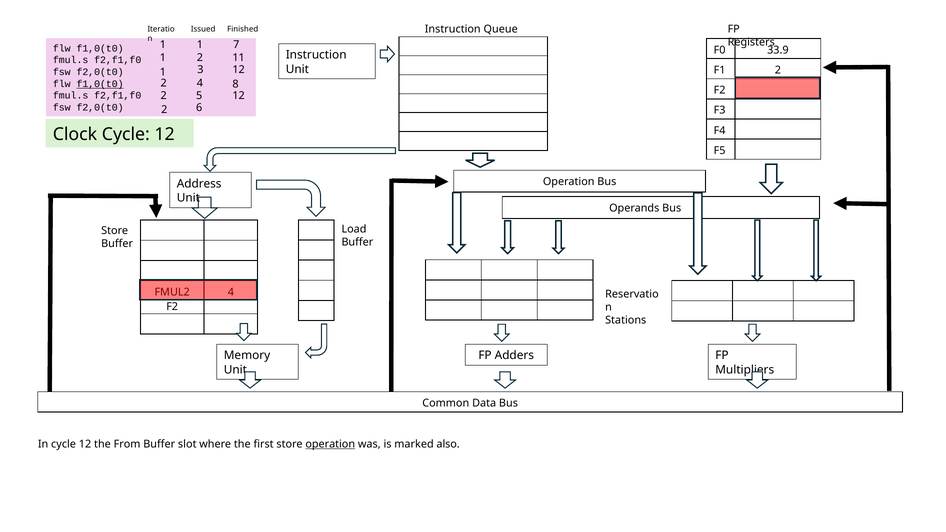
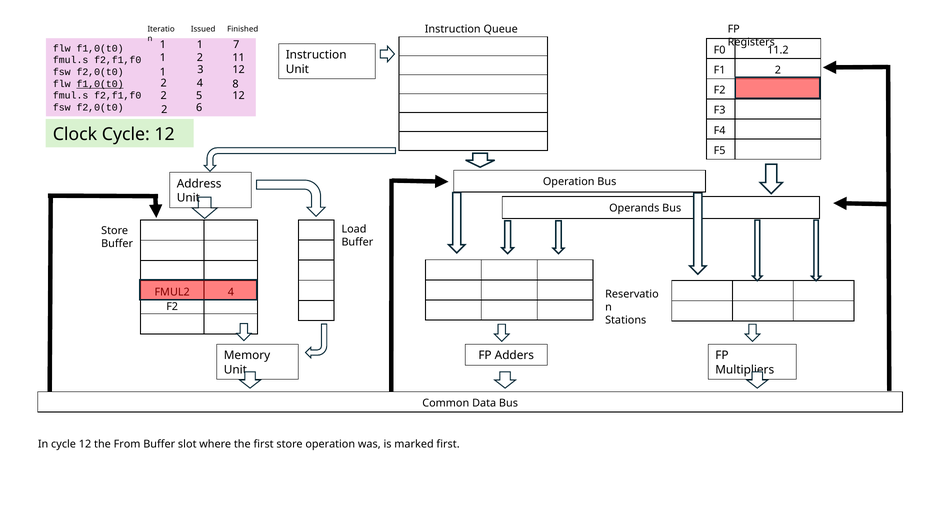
33.9: 33.9 -> 11.2
operation at (330, 444) underline: present -> none
marked also: also -> first
